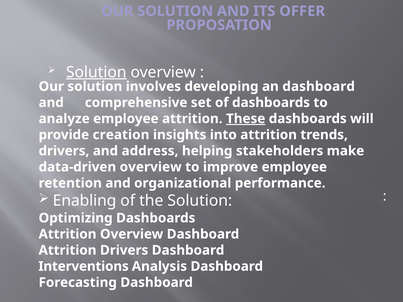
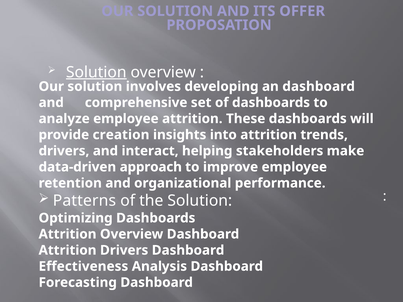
These underline: present -> none
address: address -> interact
data-driven overview: overview -> approach
Enabling: Enabling -> Patterns
Interventions: Interventions -> Effectiveness
